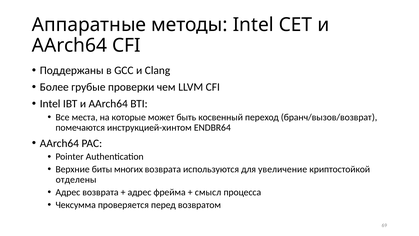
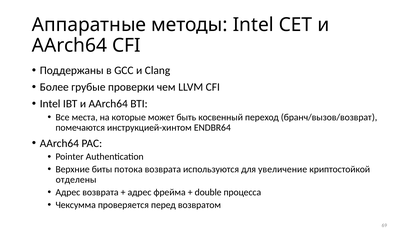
многих: многих -> потока
смысл: смысл -> double
